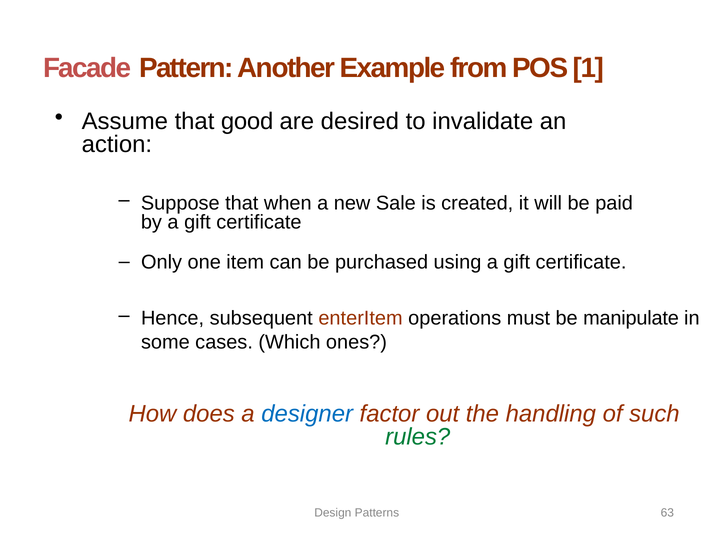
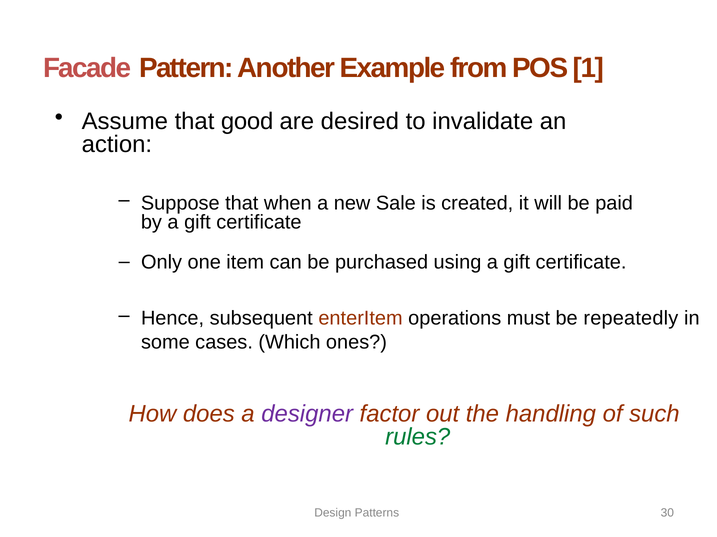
manipulate: manipulate -> repeatedly
designer colour: blue -> purple
63: 63 -> 30
